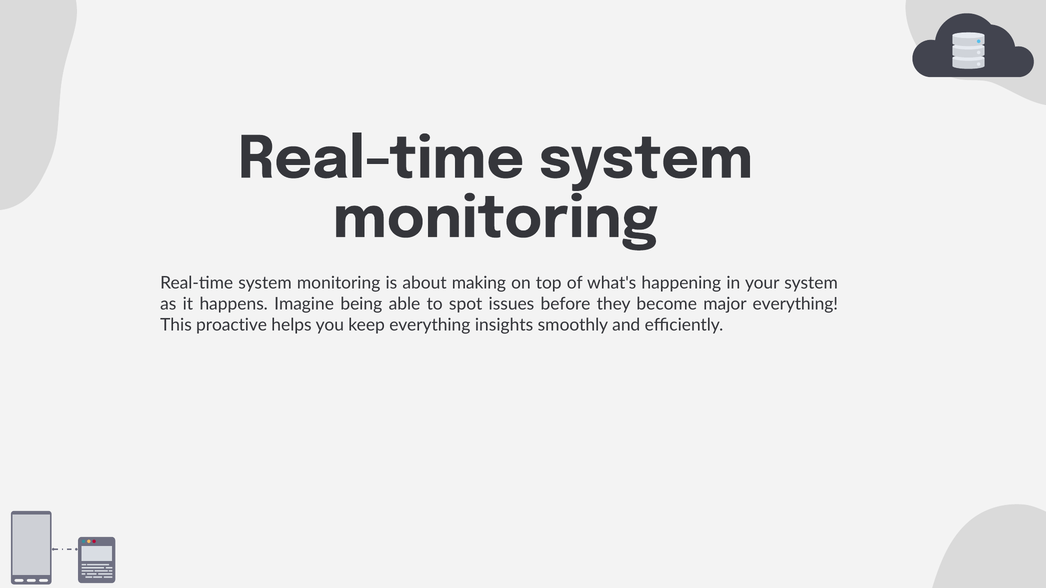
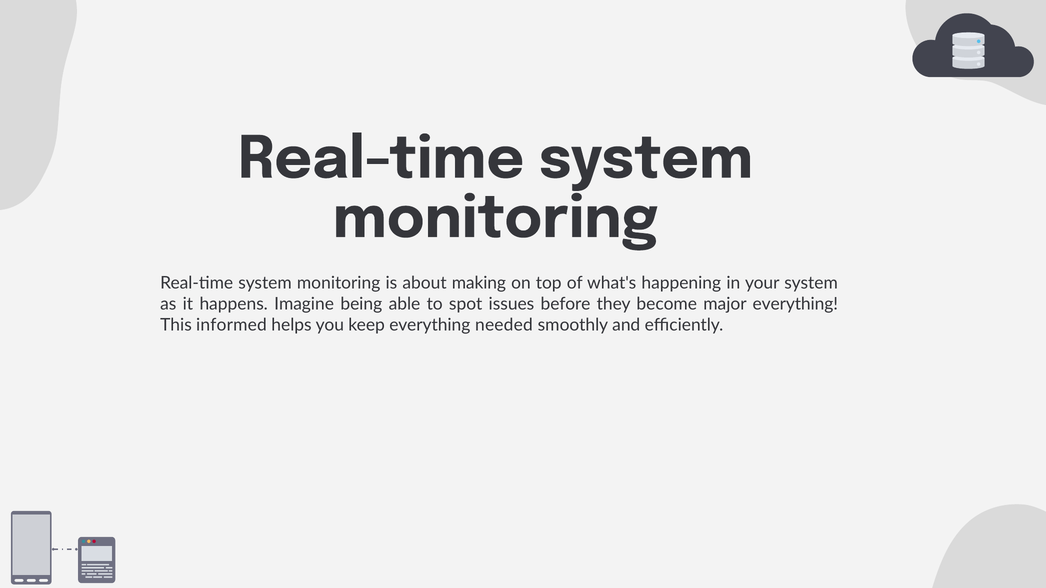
proactive: proactive -> informed
insights: insights -> needed
